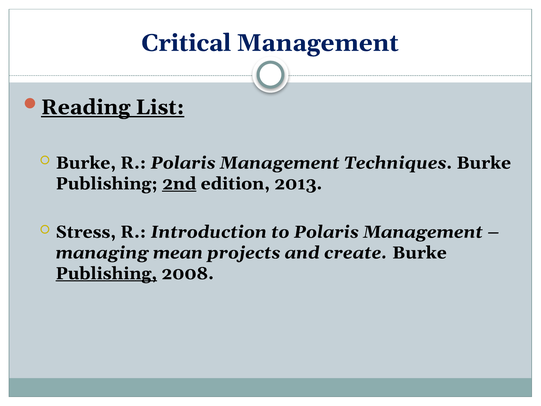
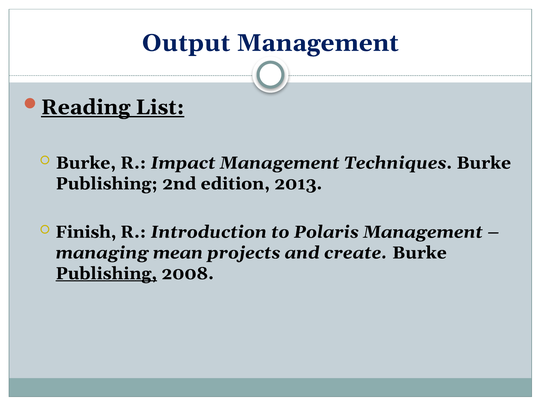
Critical: Critical -> Output
R Polaris: Polaris -> Impact
2nd underline: present -> none
Stress: Stress -> Finish
